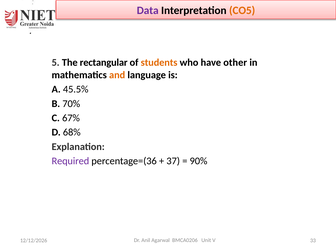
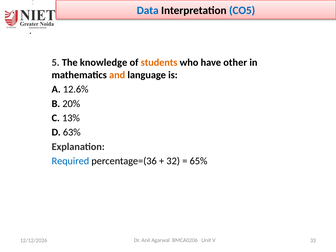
Data colour: purple -> blue
CO5 colour: orange -> blue
rectangular: rectangular -> knowledge
45.5%: 45.5% -> 12.6%
70%: 70% -> 20%
67%: 67% -> 13%
68%: 68% -> 63%
Required colour: purple -> blue
37: 37 -> 32
90%: 90% -> 65%
